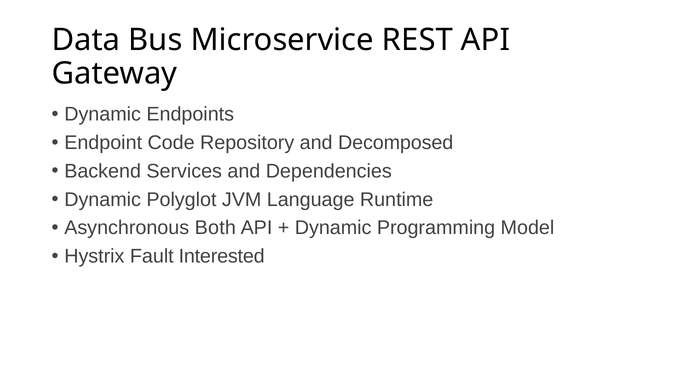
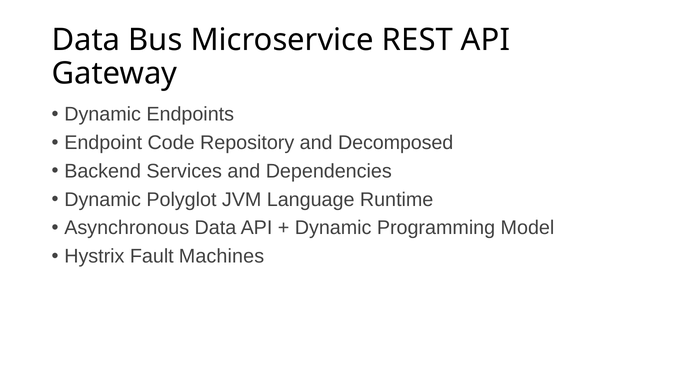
Asynchronous Both: Both -> Data
Interested: Interested -> Machines
